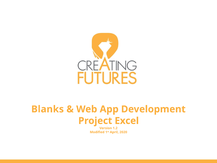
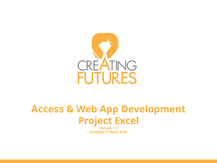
Blanks: Blanks -> Access
